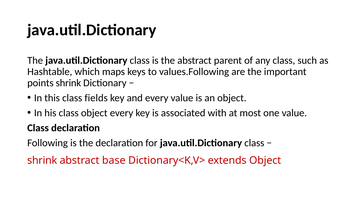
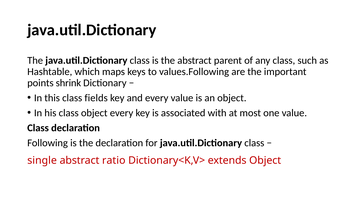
shrink at (42, 161): shrink -> single
base: base -> ratio
